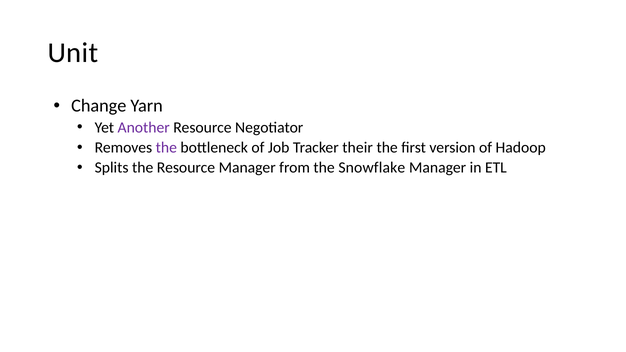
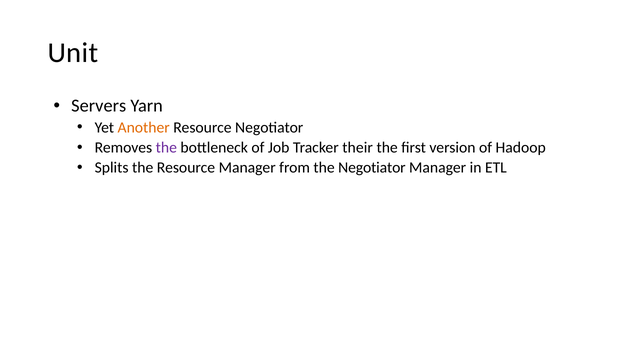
Change: Change -> Servers
Another colour: purple -> orange
the Snowflake: Snowflake -> Negotiator
